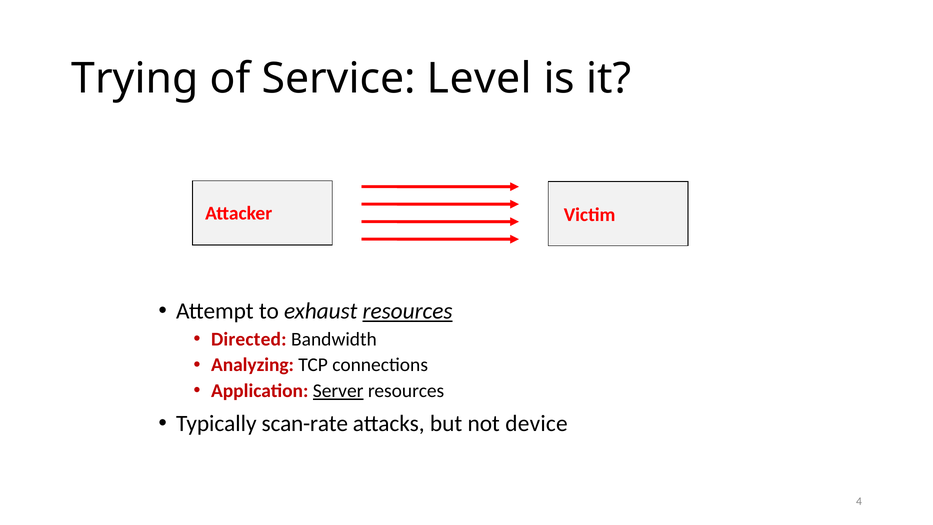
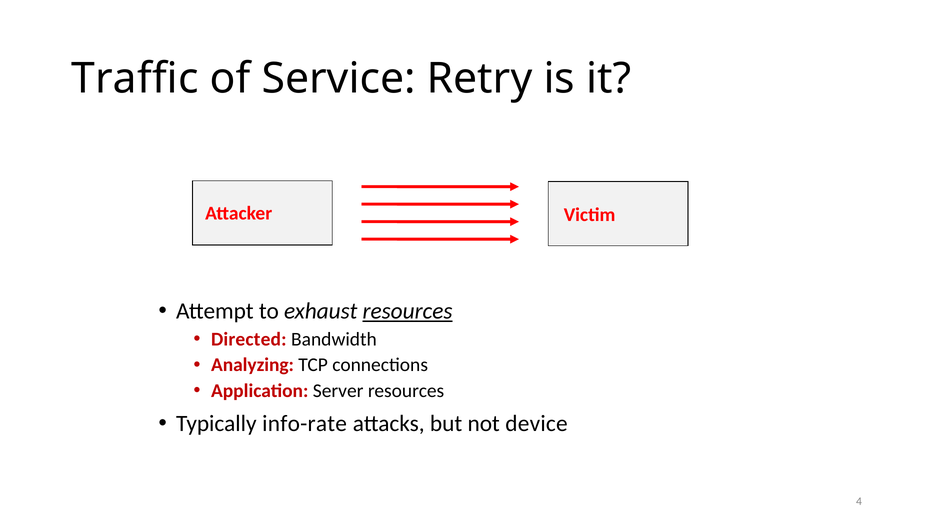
Trying: Trying -> Traffic
Level: Level -> Retry
Server underline: present -> none
scan-rate: scan-rate -> info-rate
